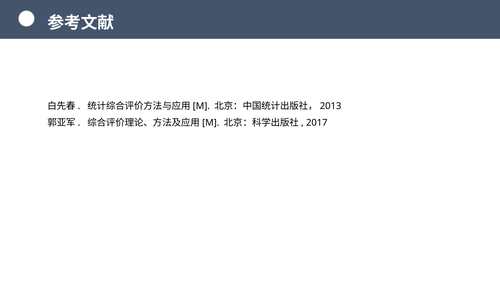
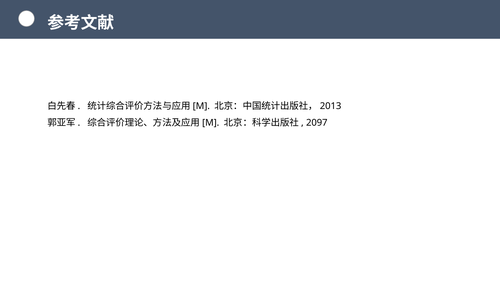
2017: 2017 -> 2097
